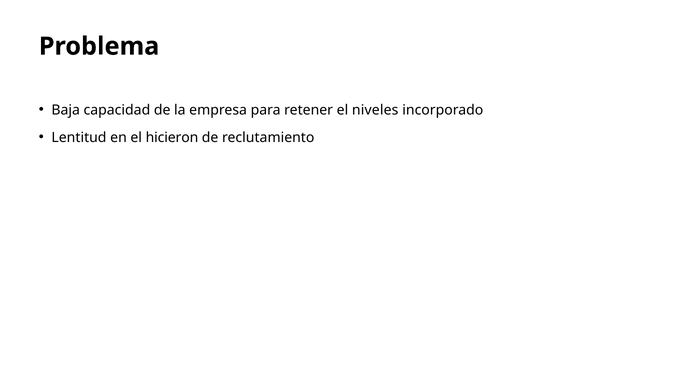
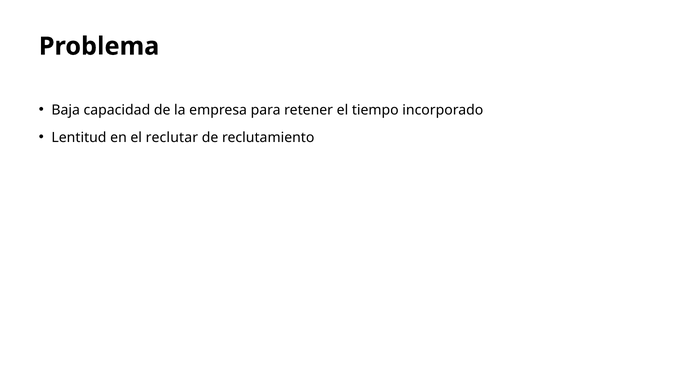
niveles: niveles -> tiempo
hicieron: hicieron -> reclutar
